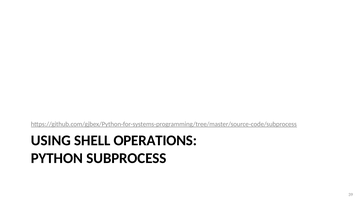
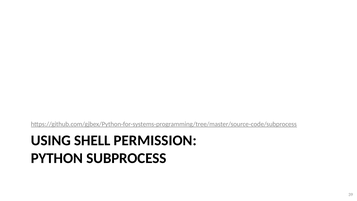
OPERATIONS: OPERATIONS -> PERMISSION
